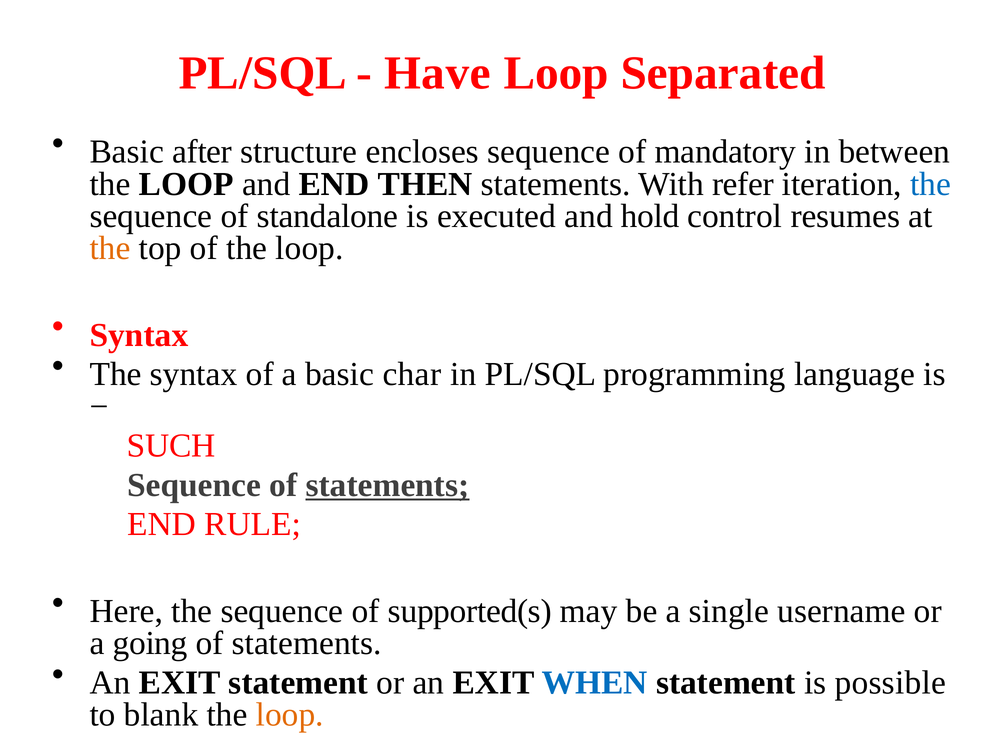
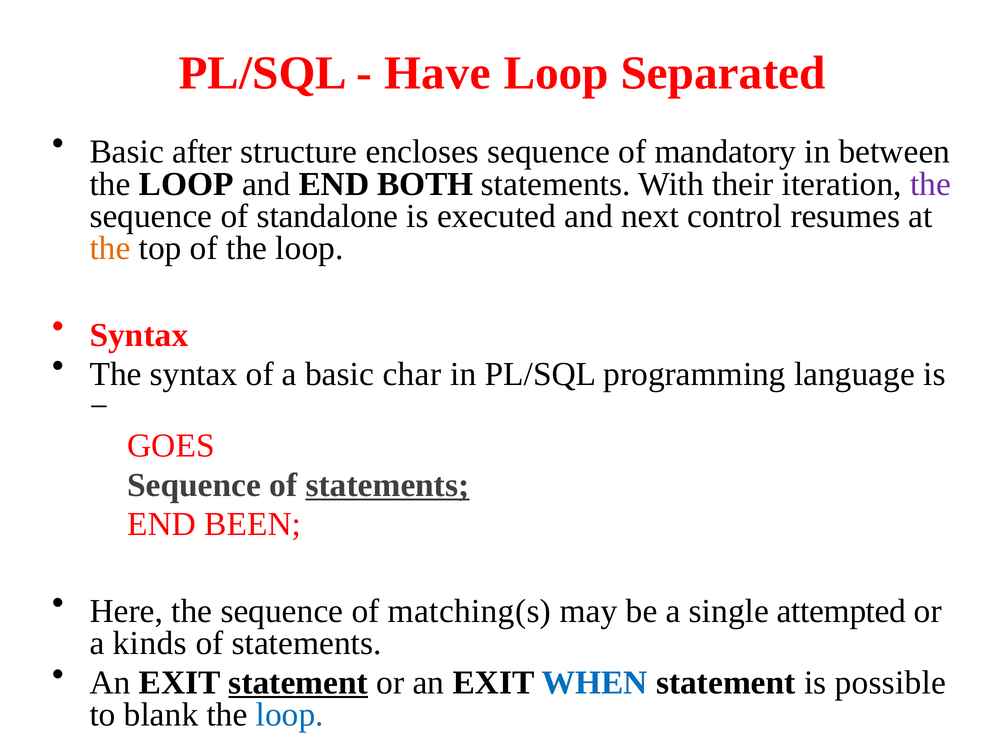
THEN: THEN -> BOTH
refer: refer -> their
the at (931, 184) colour: blue -> purple
hold: hold -> next
SUCH: SUCH -> GOES
RULE: RULE -> BEEN
supported(s: supported(s -> matching(s
username: username -> attempted
going: going -> kinds
statement at (298, 682) underline: none -> present
loop at (290, 714) colour: orange -> blue
